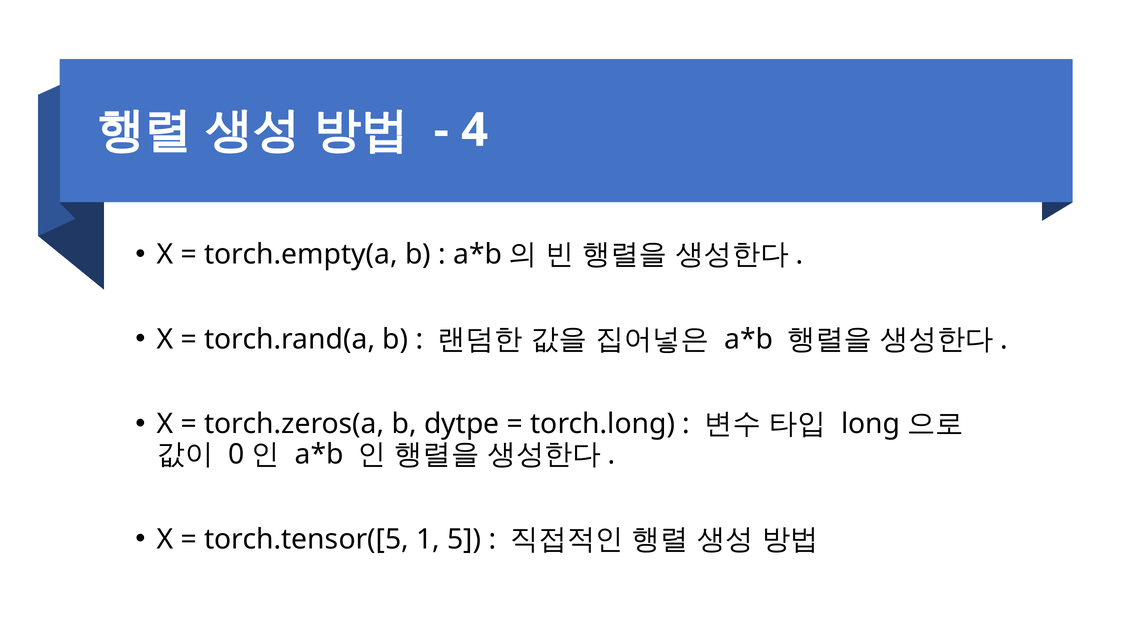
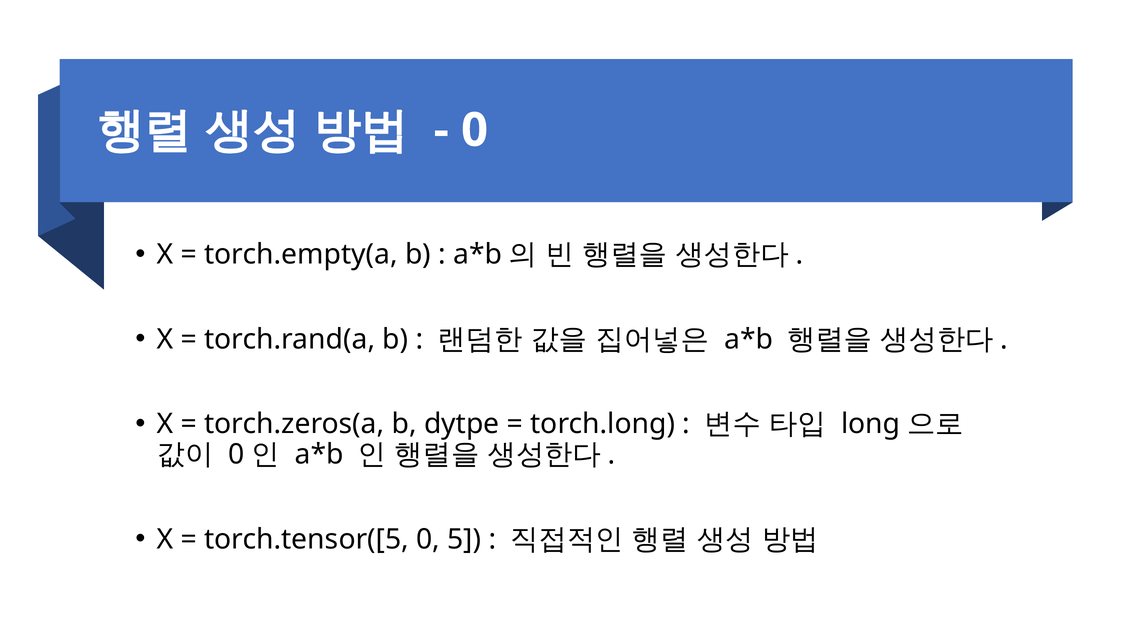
4 at (475, 130): 4 -> 0
torch.tensor([5 1: 1 -> 0
